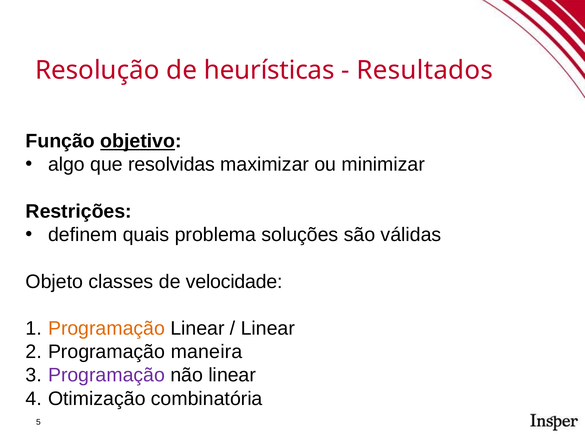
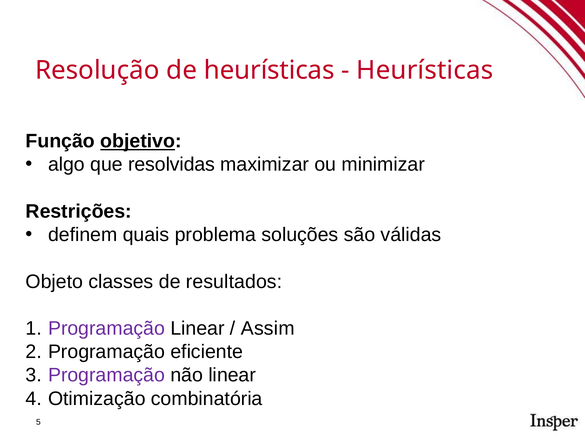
Resultados at (425, 70): Resultados -> Heurísticas
velocidade: velocidade -> resultados
Programação at (107, 328) colour: orange -> purple
Linear at (268, 328): Linear -> Assim
maneira: maneira -> eficiente
